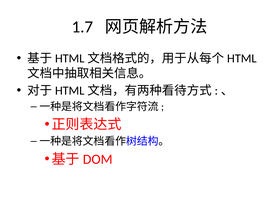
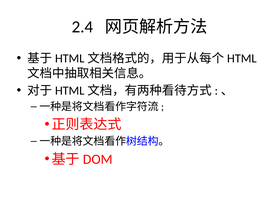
1.7: 1.7 -> 2.4
